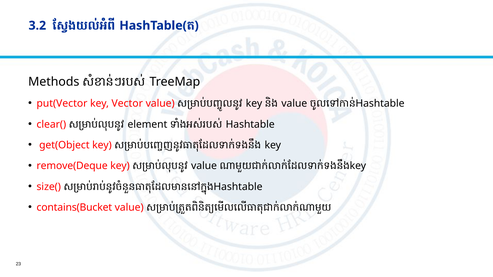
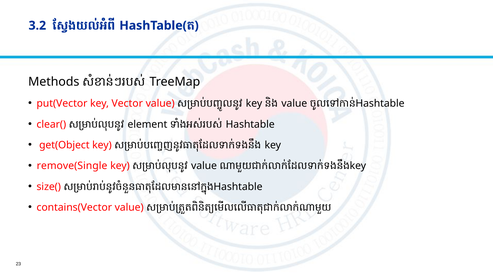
remove(Deque: remove(Deque -> remove(Single
contains(Bucket: contains(Bucket -> contains(Vector
